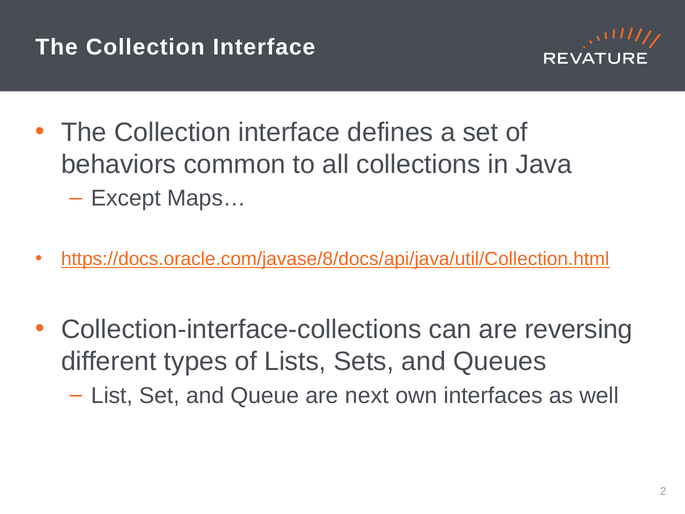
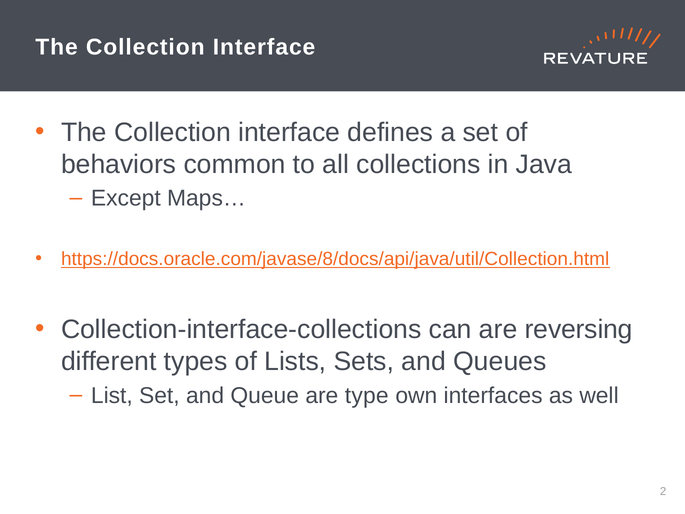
next: next -> type
